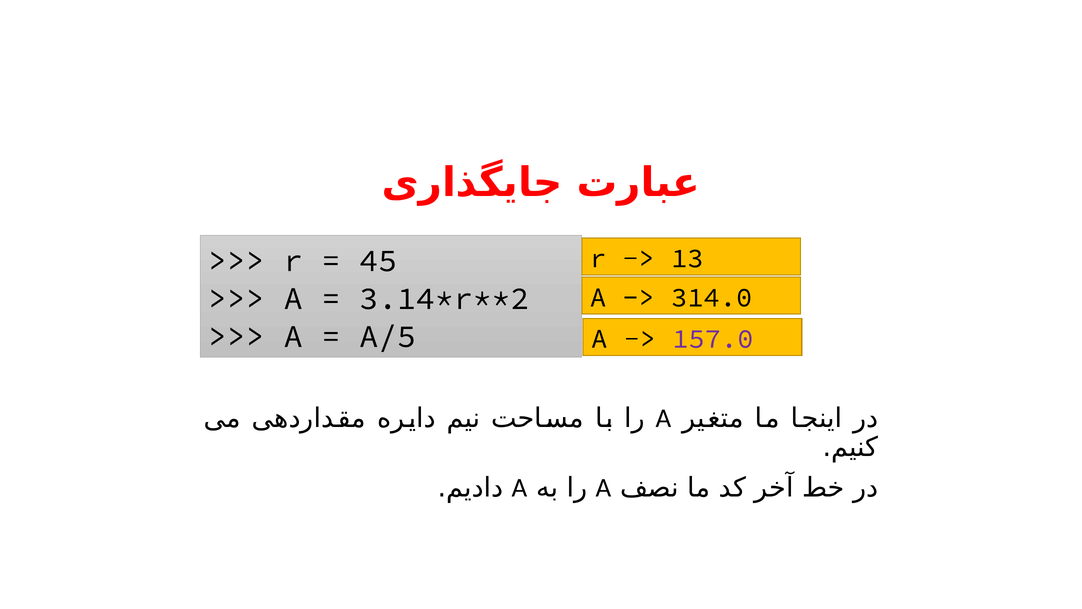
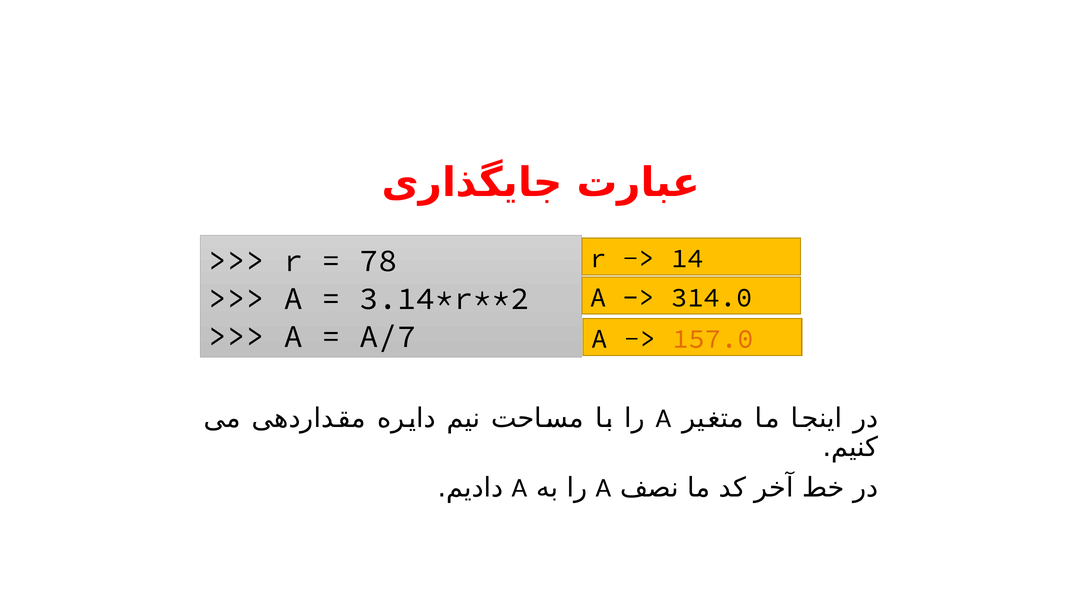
13: 13 -> 14
45: 45 -> 78
A/5: A/5 -> A/7
157.0 colour: purple -> orange
